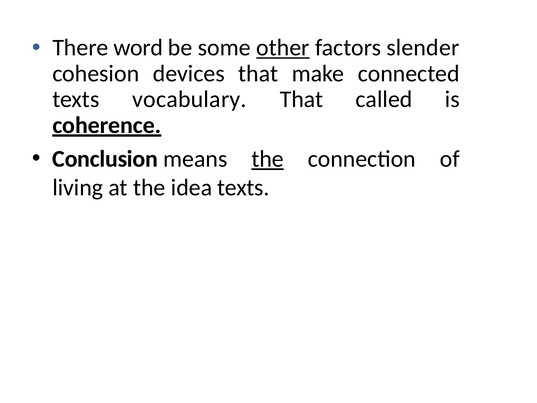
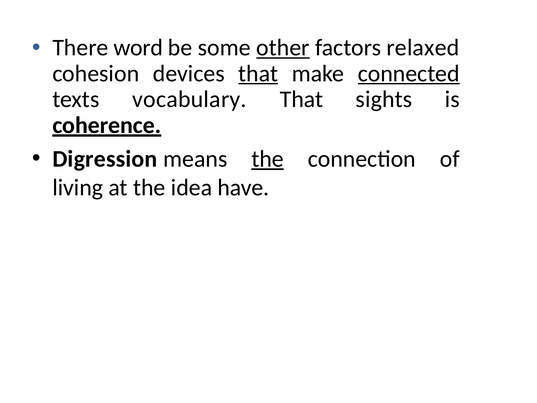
slender: slender -> relaxed
that at (258, 73) underline: none -> present
connected underline: none -> present
called: called -> sights
Conclusion: Conclusion -> Digression
idea texts: texts -> have
